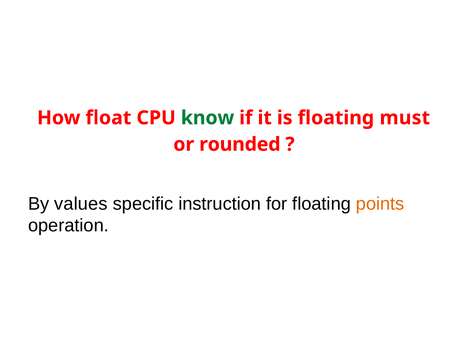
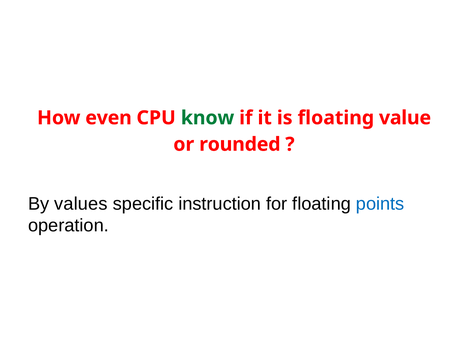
float: float -> even
must: must -> value
points colour: orange -> blue
